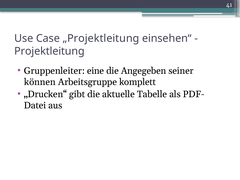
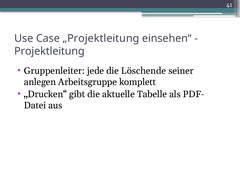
eine: eine -> jede
Angegeben: Angegeben -> Löschende
können: können -> anlegen
